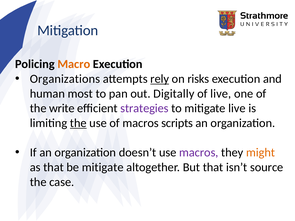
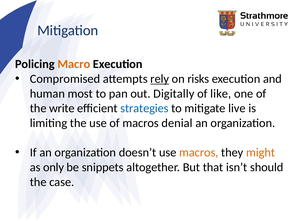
Organizations: Organizations -> Compromised
of live: live -> like
strategies colour: purple -> blue
the at (78, 123) underline: present -> none
scripts: scripts -> denial
macros at (199, 153) colour: purple -> orange
as that: that -> only
be mitigate: mitigate -> snippets
source: source -> should
